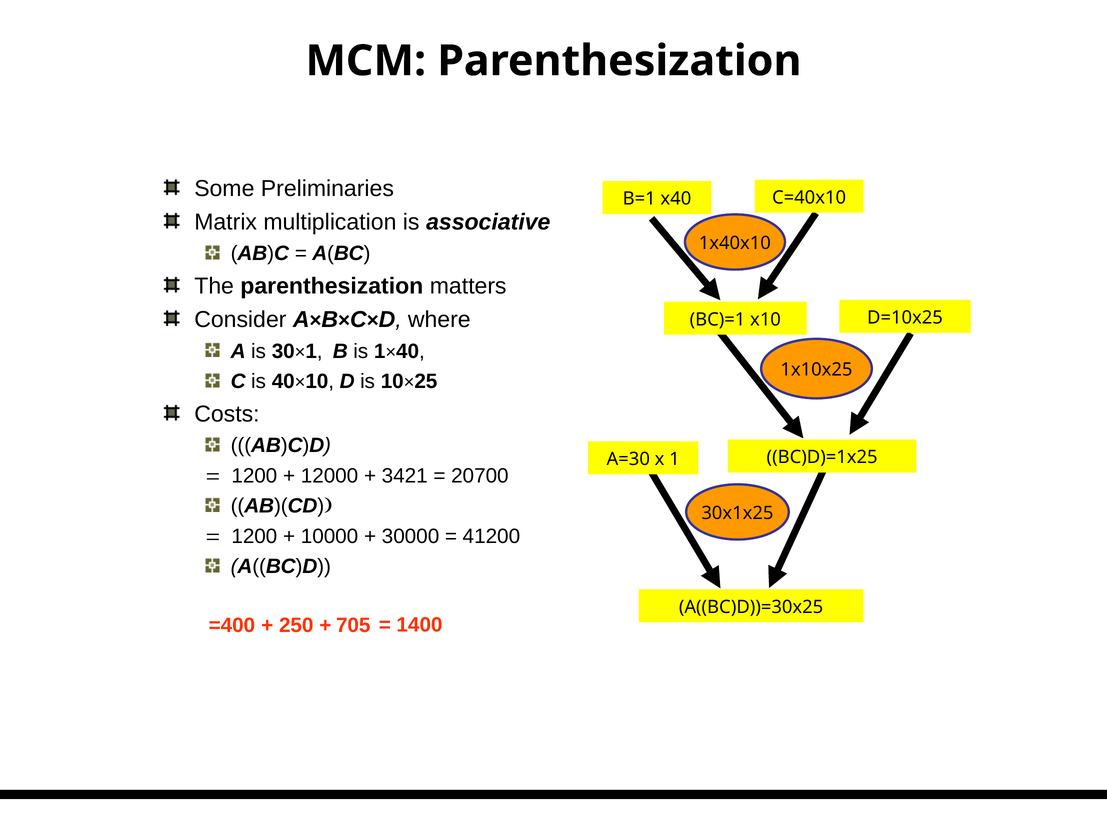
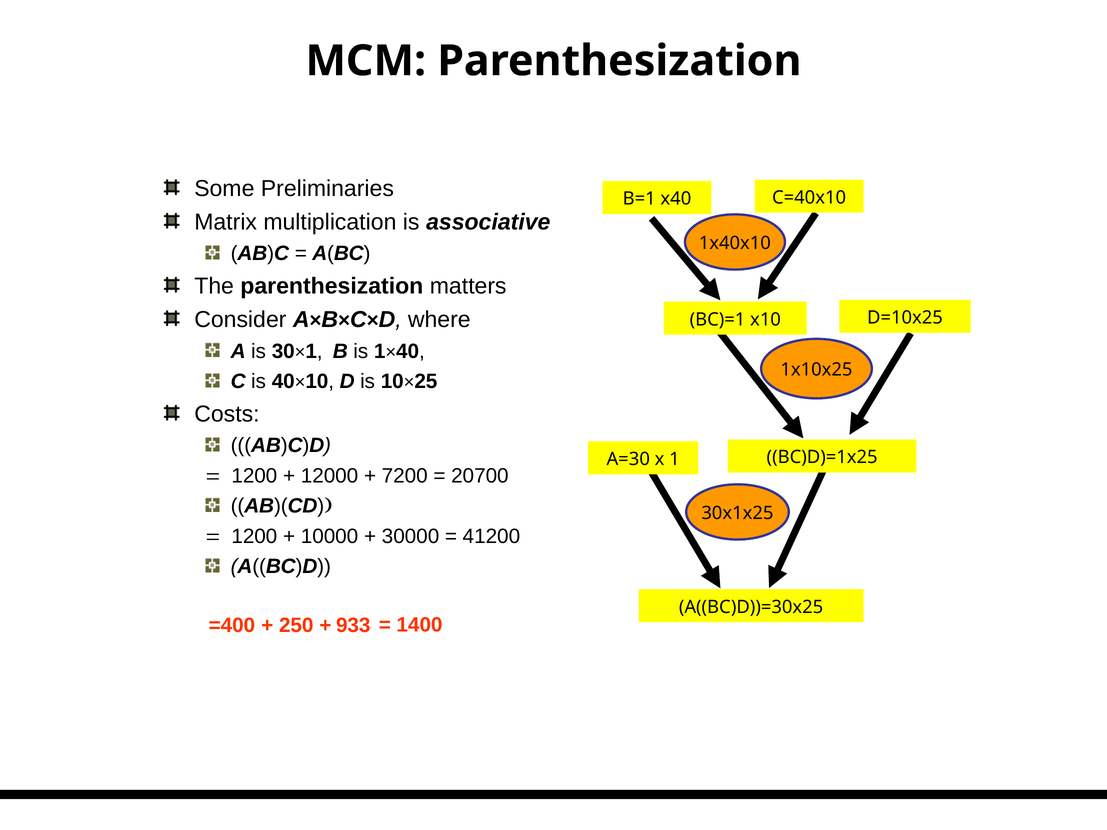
3421: 3421 -> 7200
705: 705 -> 933
